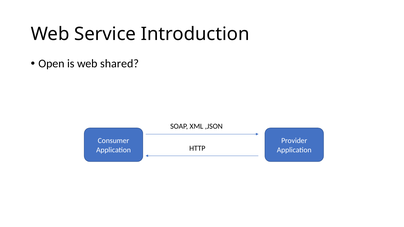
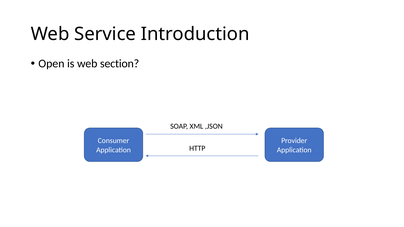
shared: shared -> section
